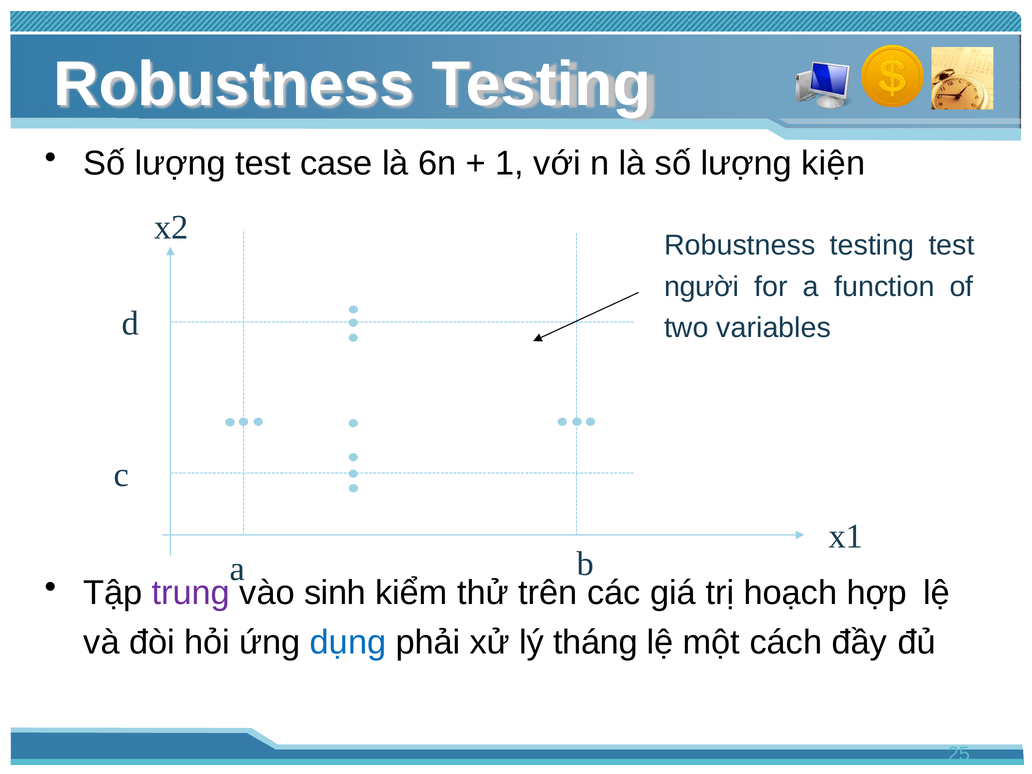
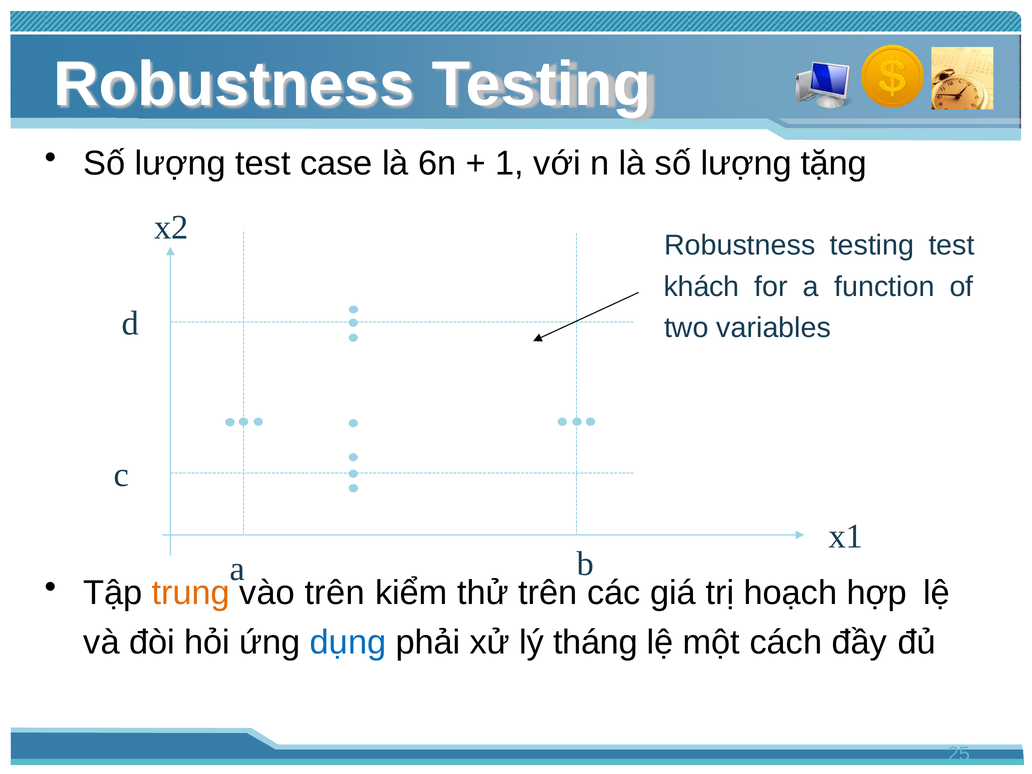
kiện: kiện -> tặng
người: người -> khách
trung colour: purple -> orange
vào sinh: sinh -> trên
